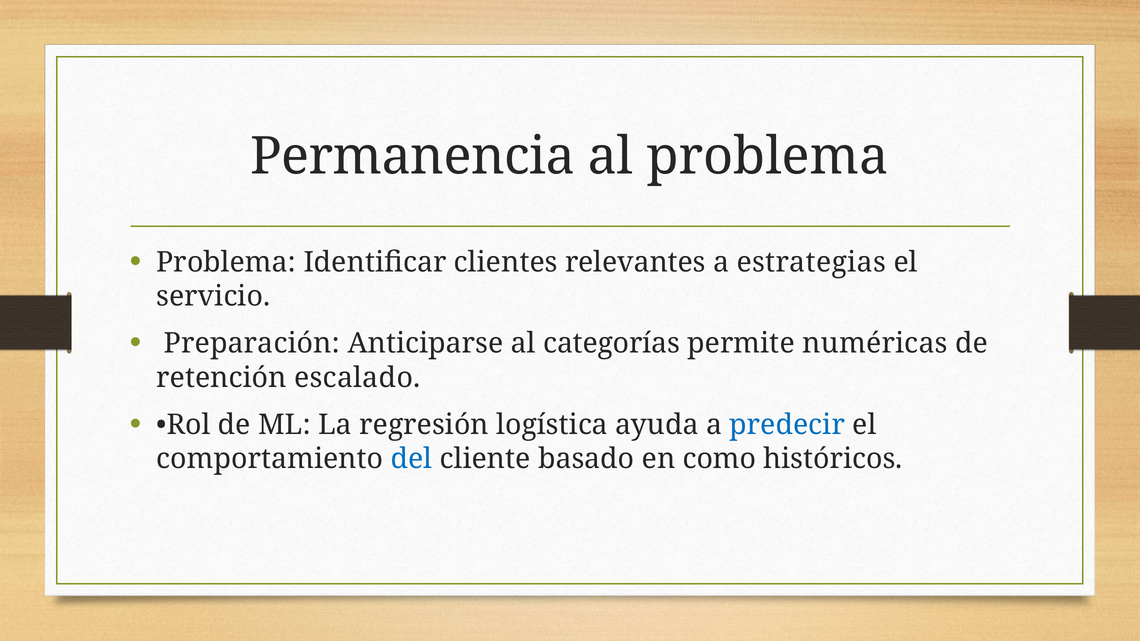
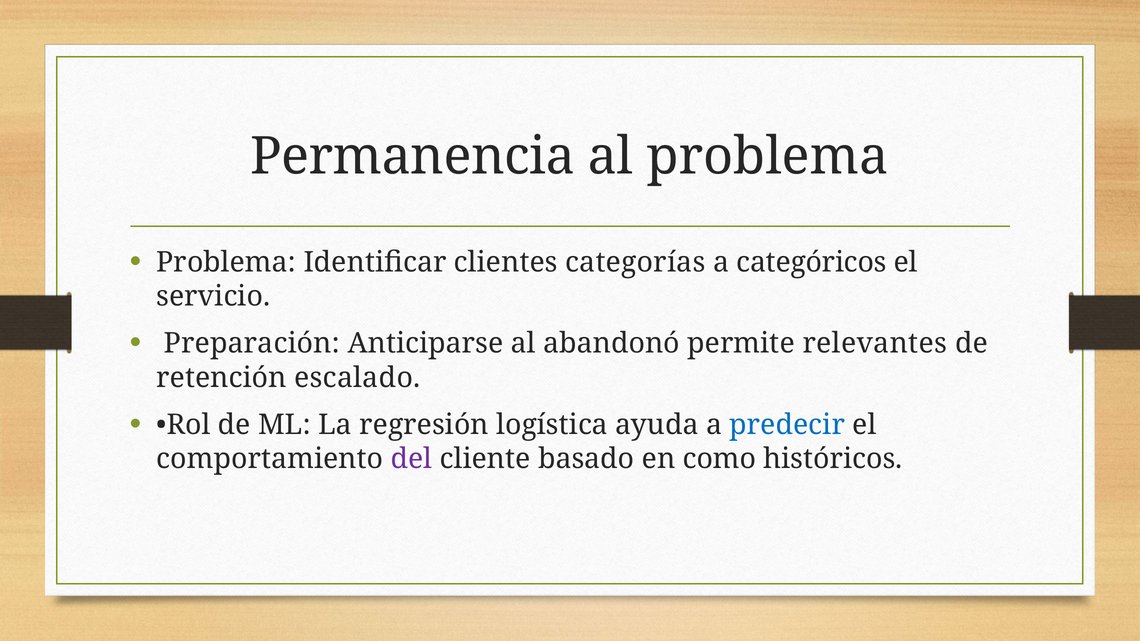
relevantes: relevantes -> categorías
estrategias: estrategias -> categóricos
categorías: categorías -> abandonó
numéricas: numéricas -> relevantes
del colour: blue -> purple
